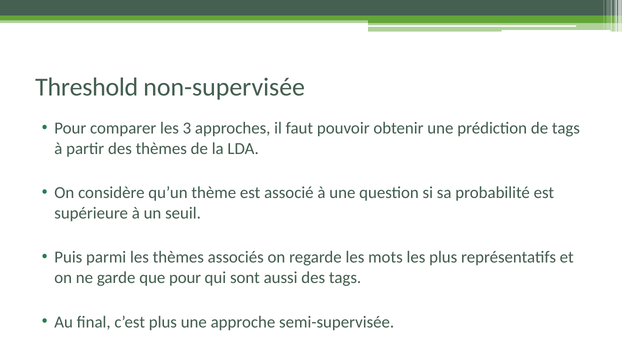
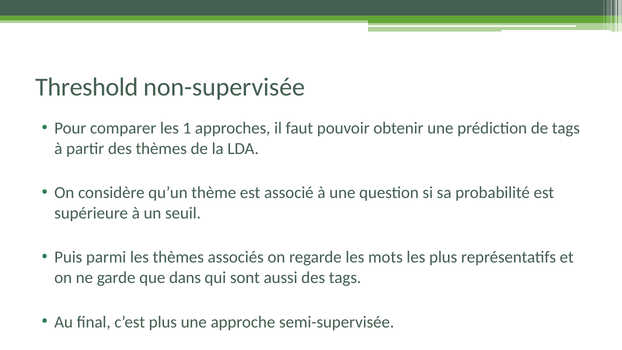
3: 3 -> 1
que pour: pour -> dans
